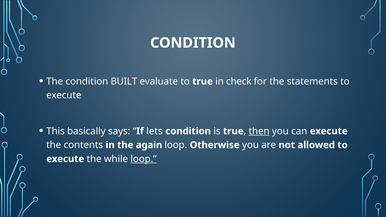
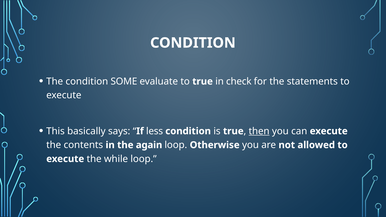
BUILT: BUILT -> SOME
lets: lets -> less
loop at (144, 159) underline: present -> none
